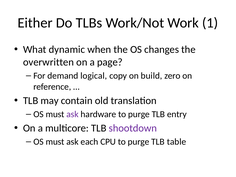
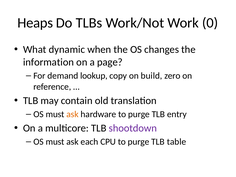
Either: Either -> Heaps
1: 1 -> 0
overwritten: overwritten -> information
logical: logical -> lookup
ask at (72, 114) colour: purple -> orange
